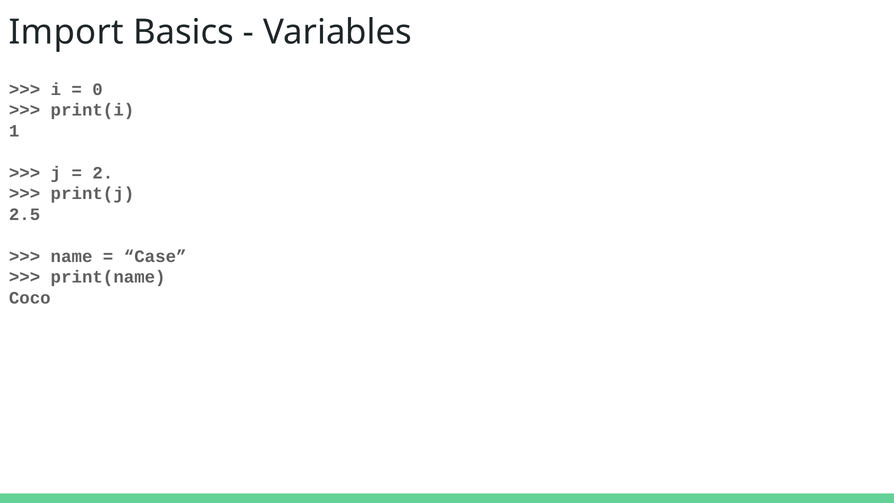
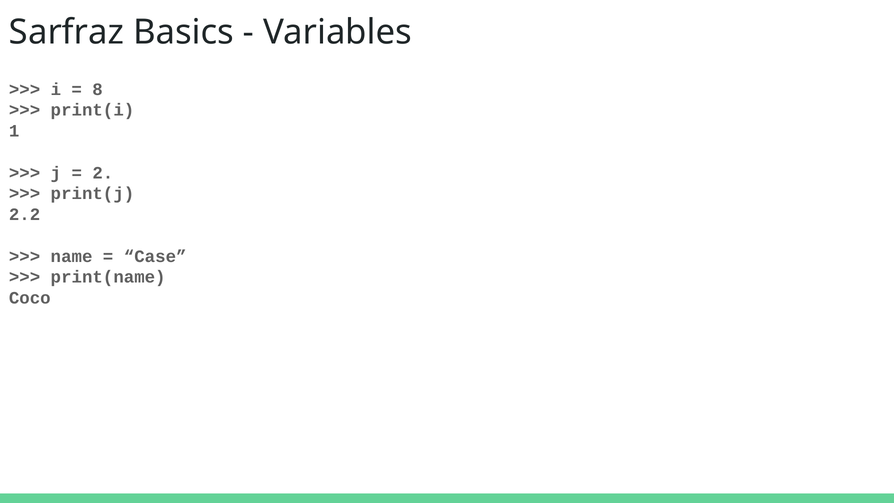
Import: Import -> Sarfraz
0: 0 -> 8
2.5: 2.5 -> 2.2
